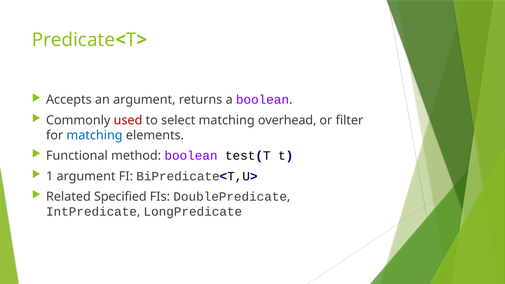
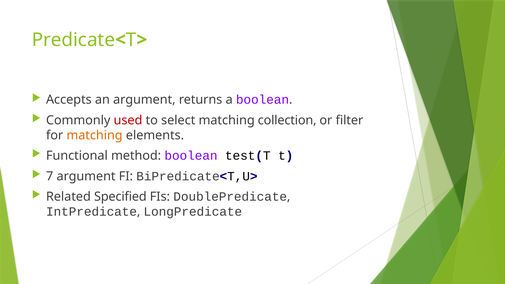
overhead: overhead -> collection
matching at (95, 135) colour: blue -> orange
1: 1 -> 7
